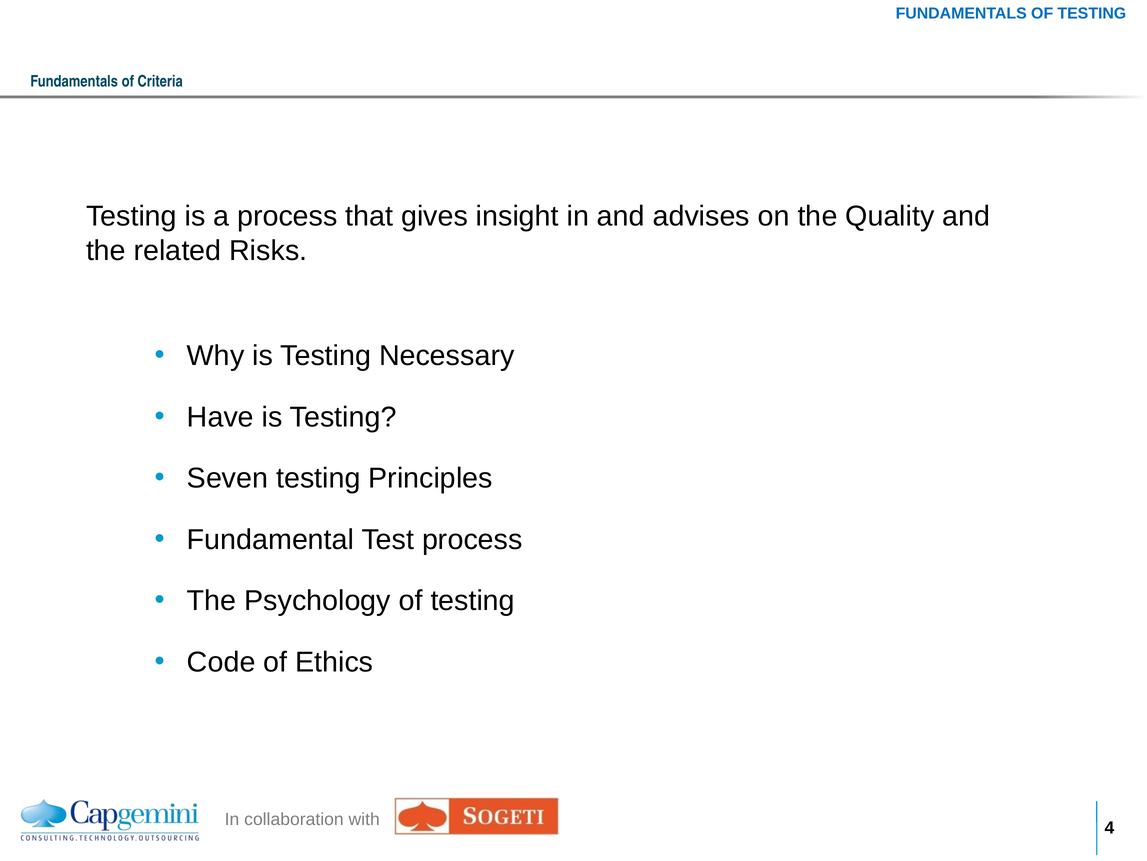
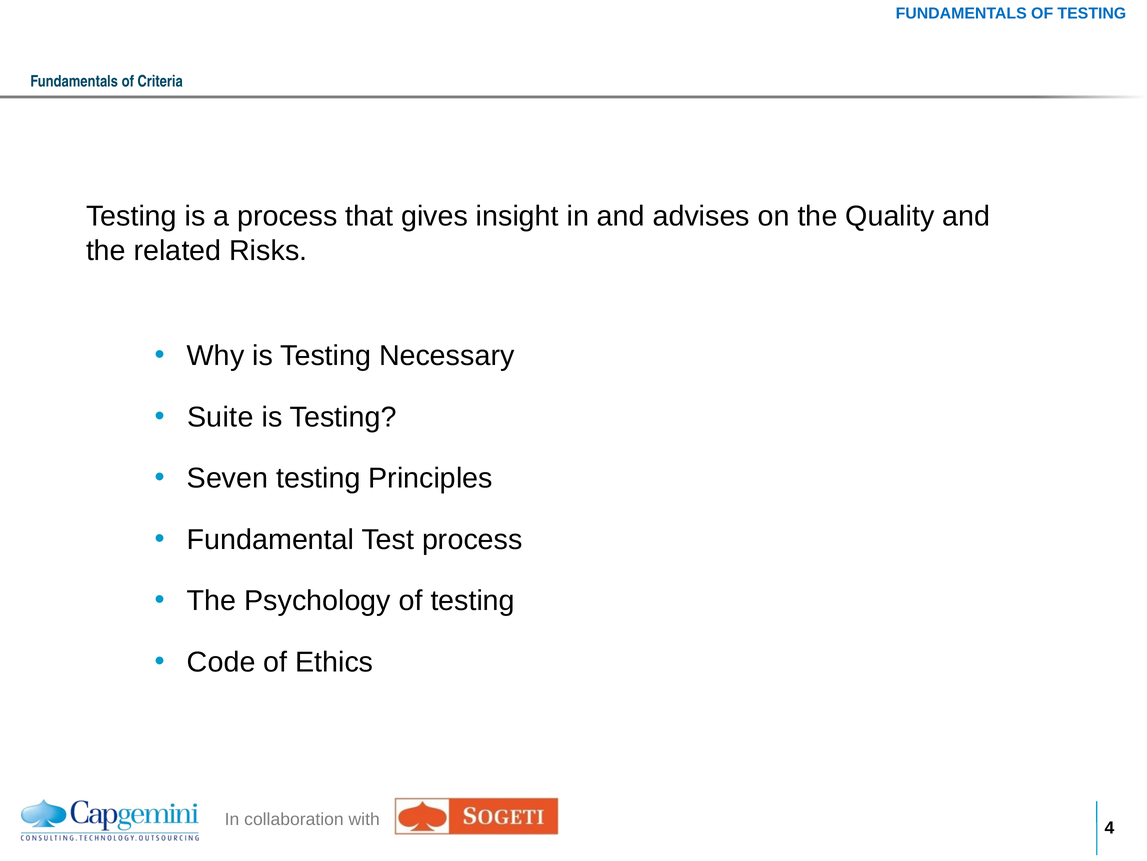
Have: Have -> Suite
